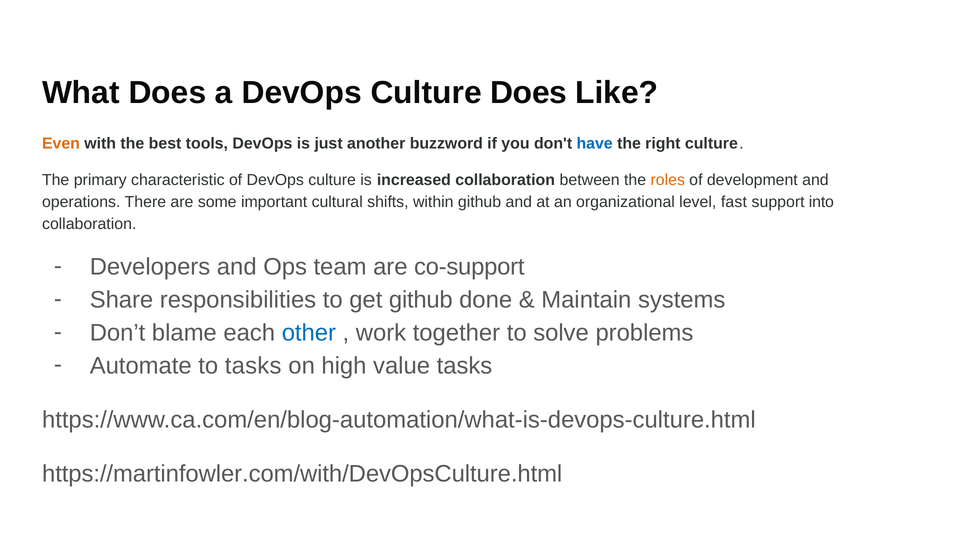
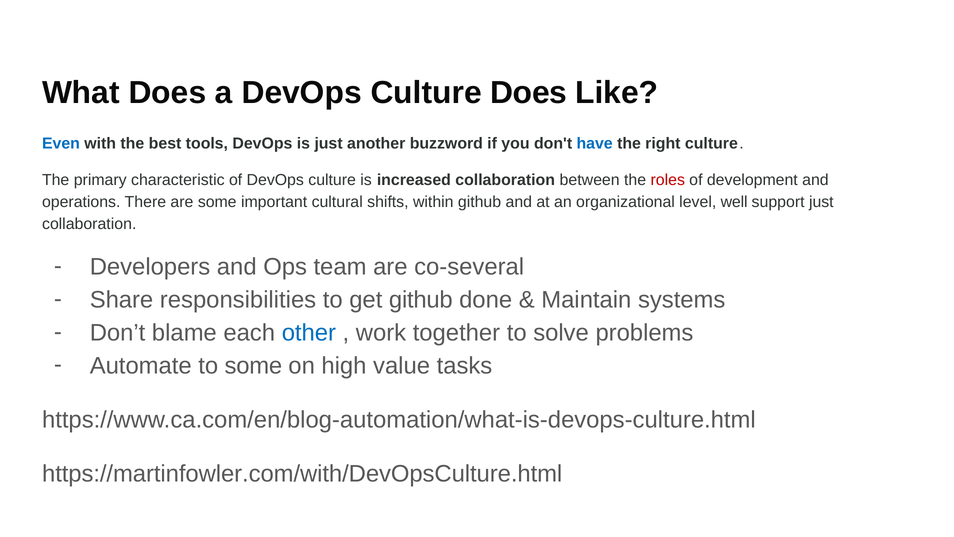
Even colour: orange -> blue
roles colour: orange -> red
fast: fast -> well
support into: into -> just
co-support: co-support -> co-several
to tasks: tasks -> some
